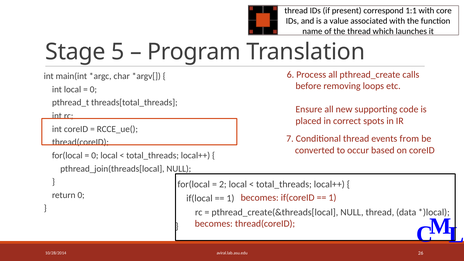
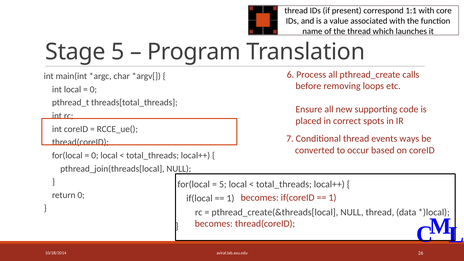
from: from -> ways
2 at (223, 184): 2 -> 5
